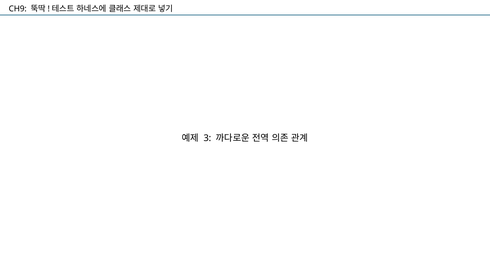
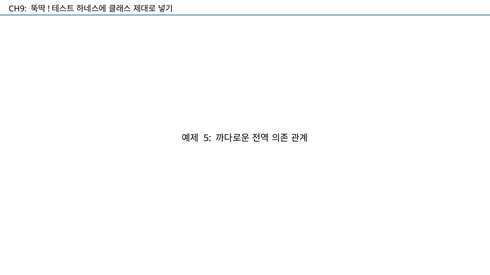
3: 3 -> 5
